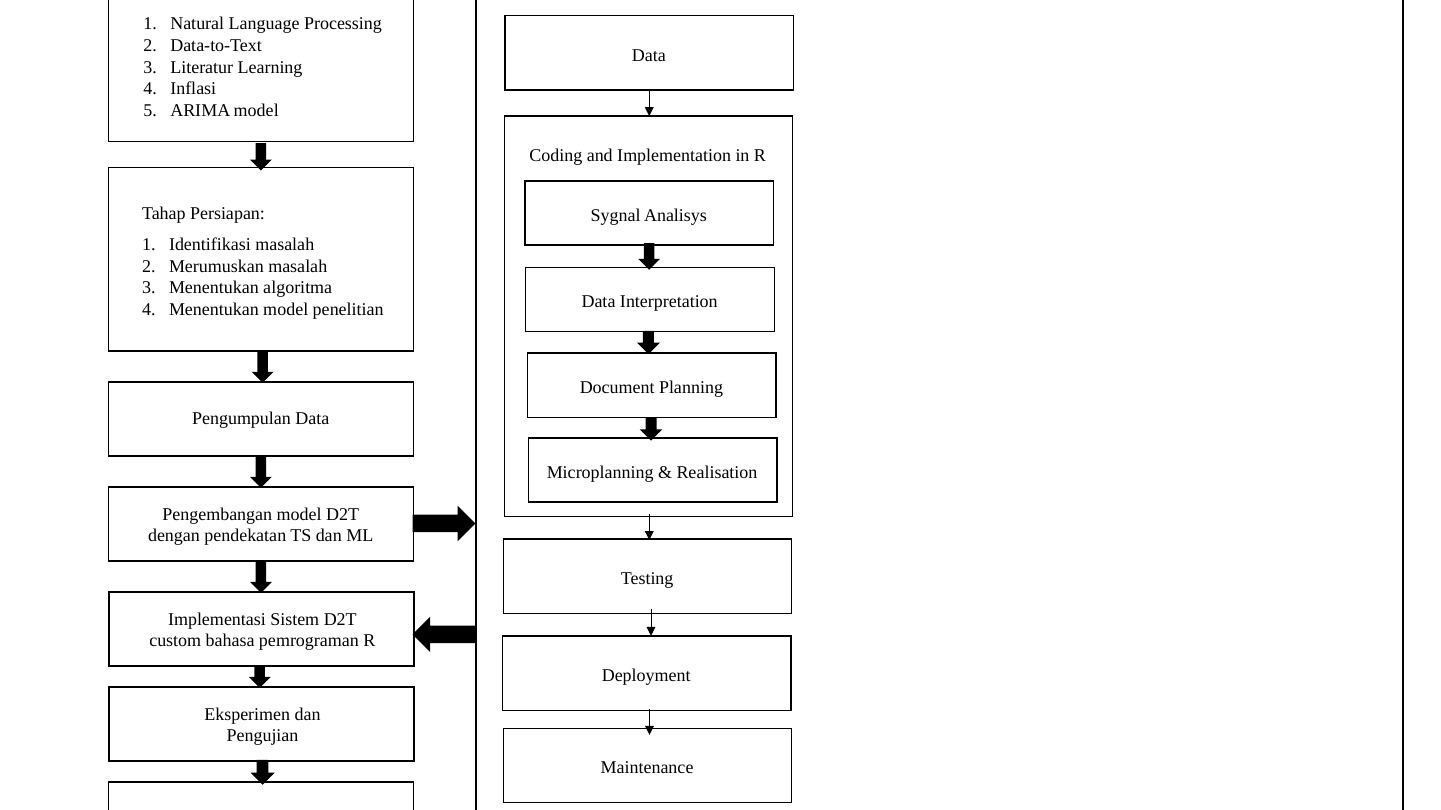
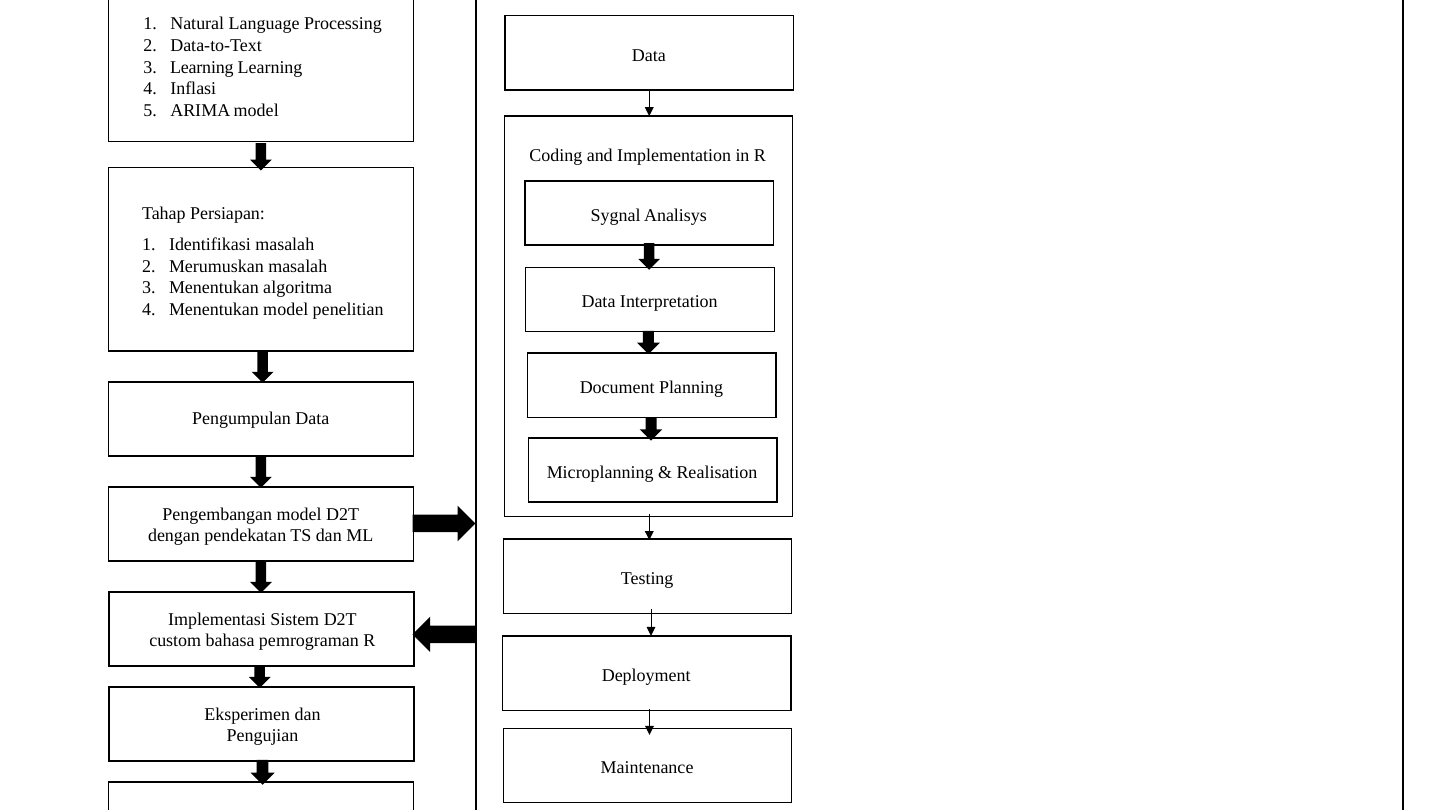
Literatur at (202, 67): Literatur -> Learning
